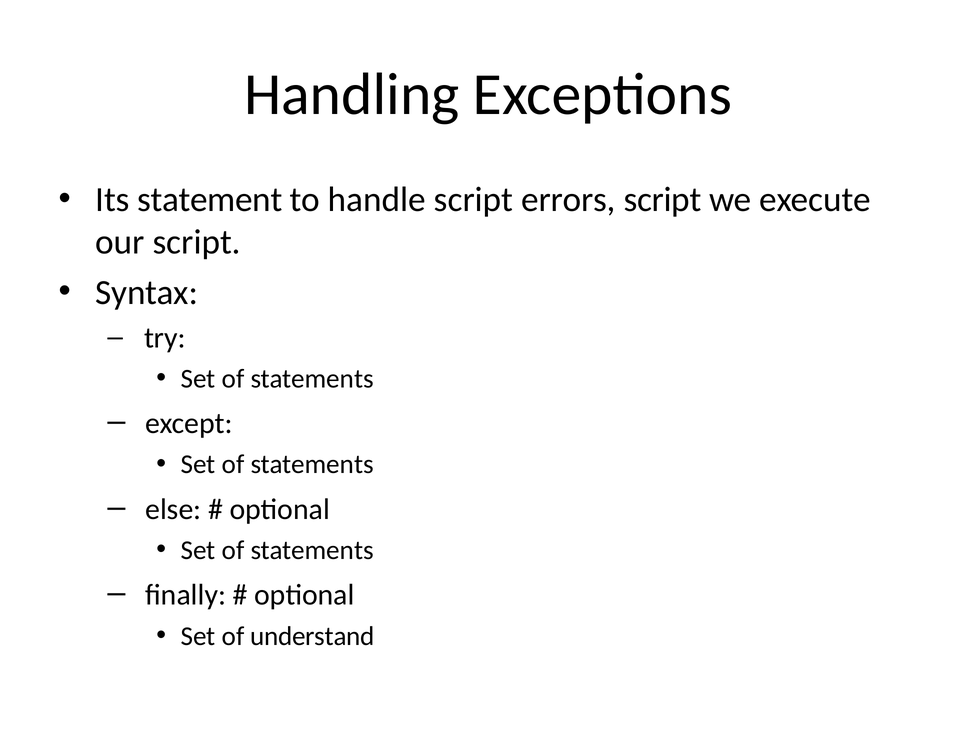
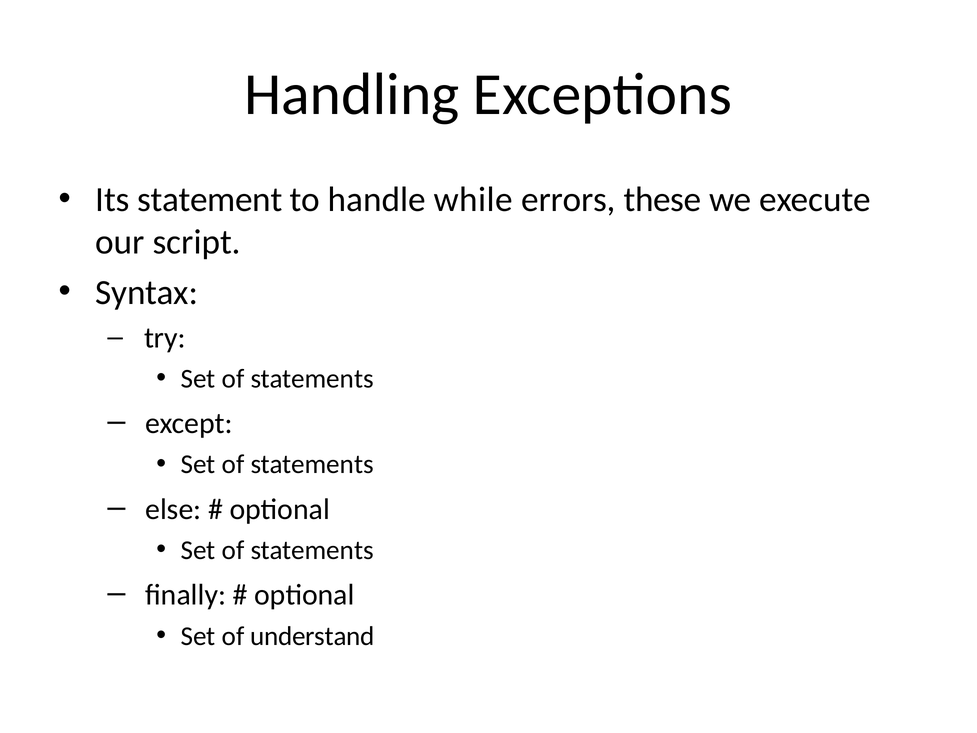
handle script: script -> while
errors script: script -> these
